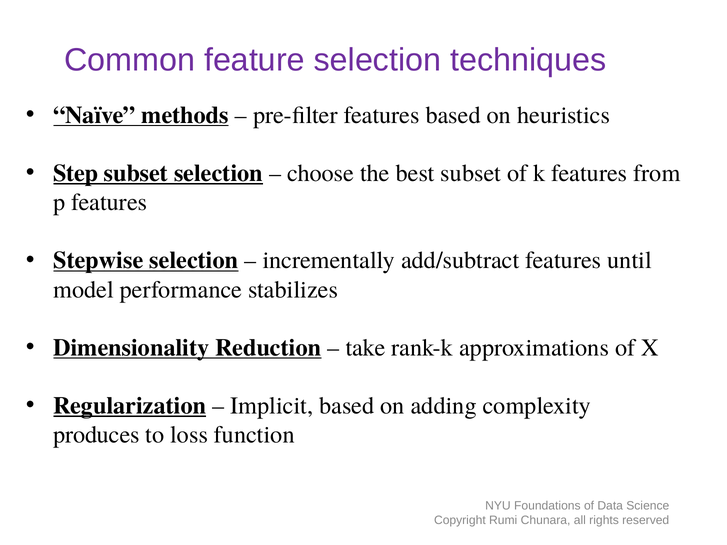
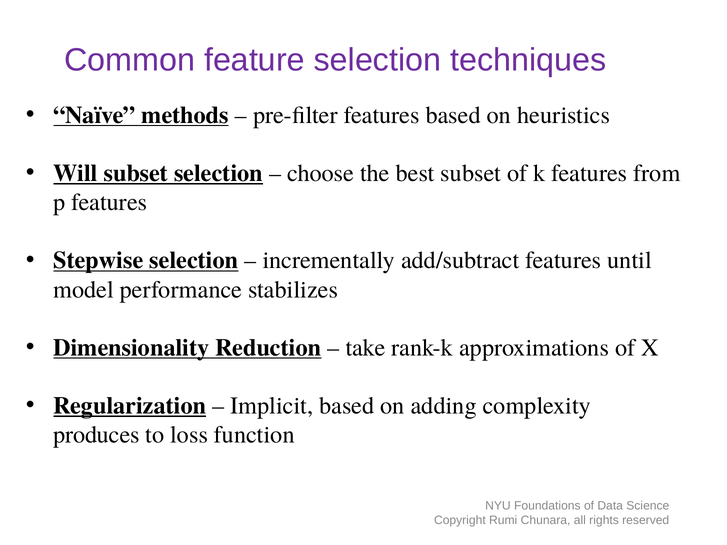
Step: Step -> Will
